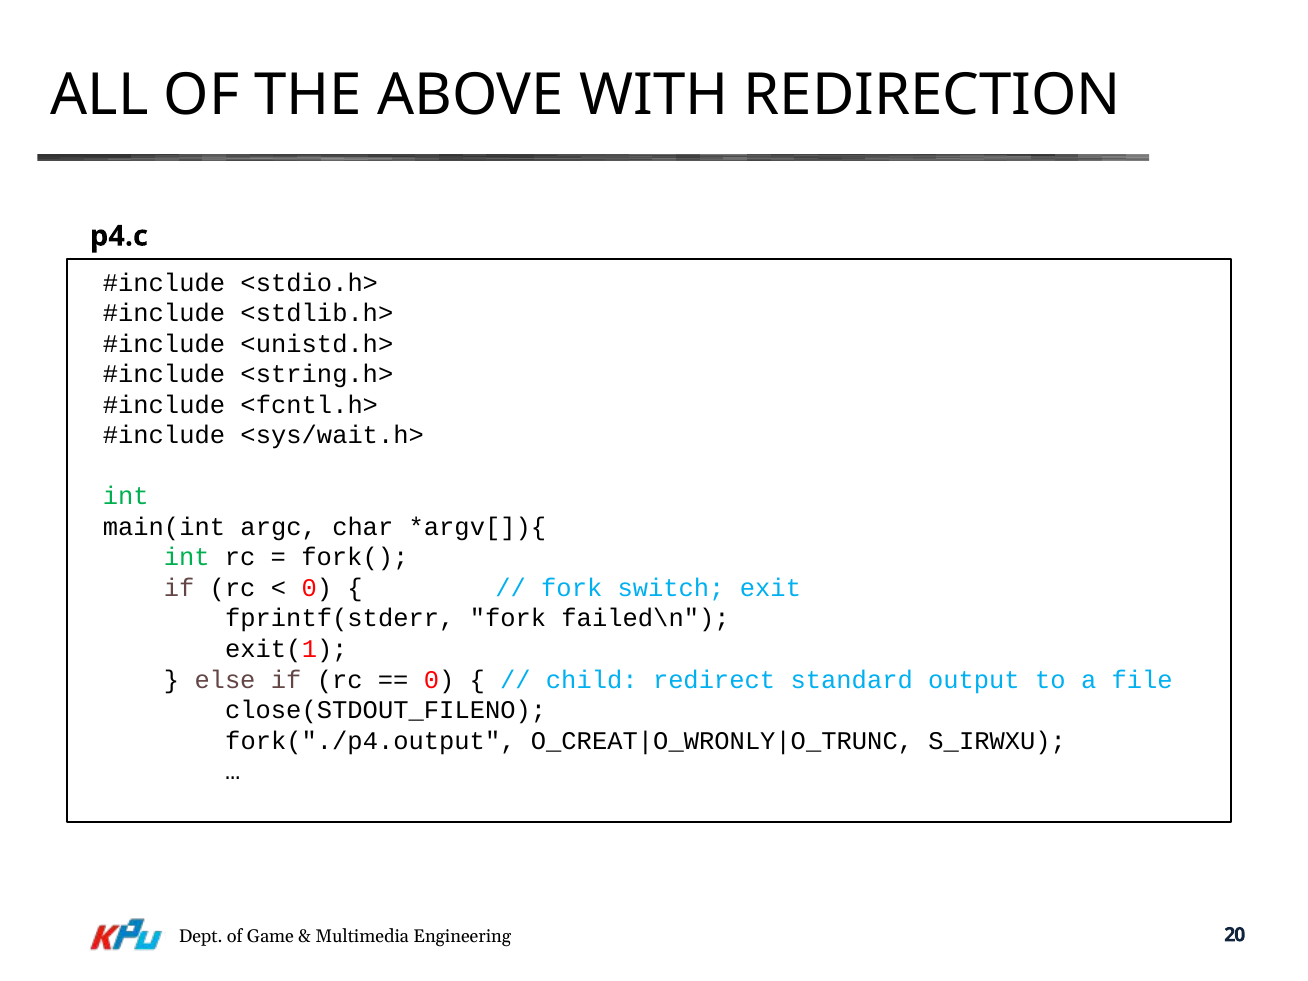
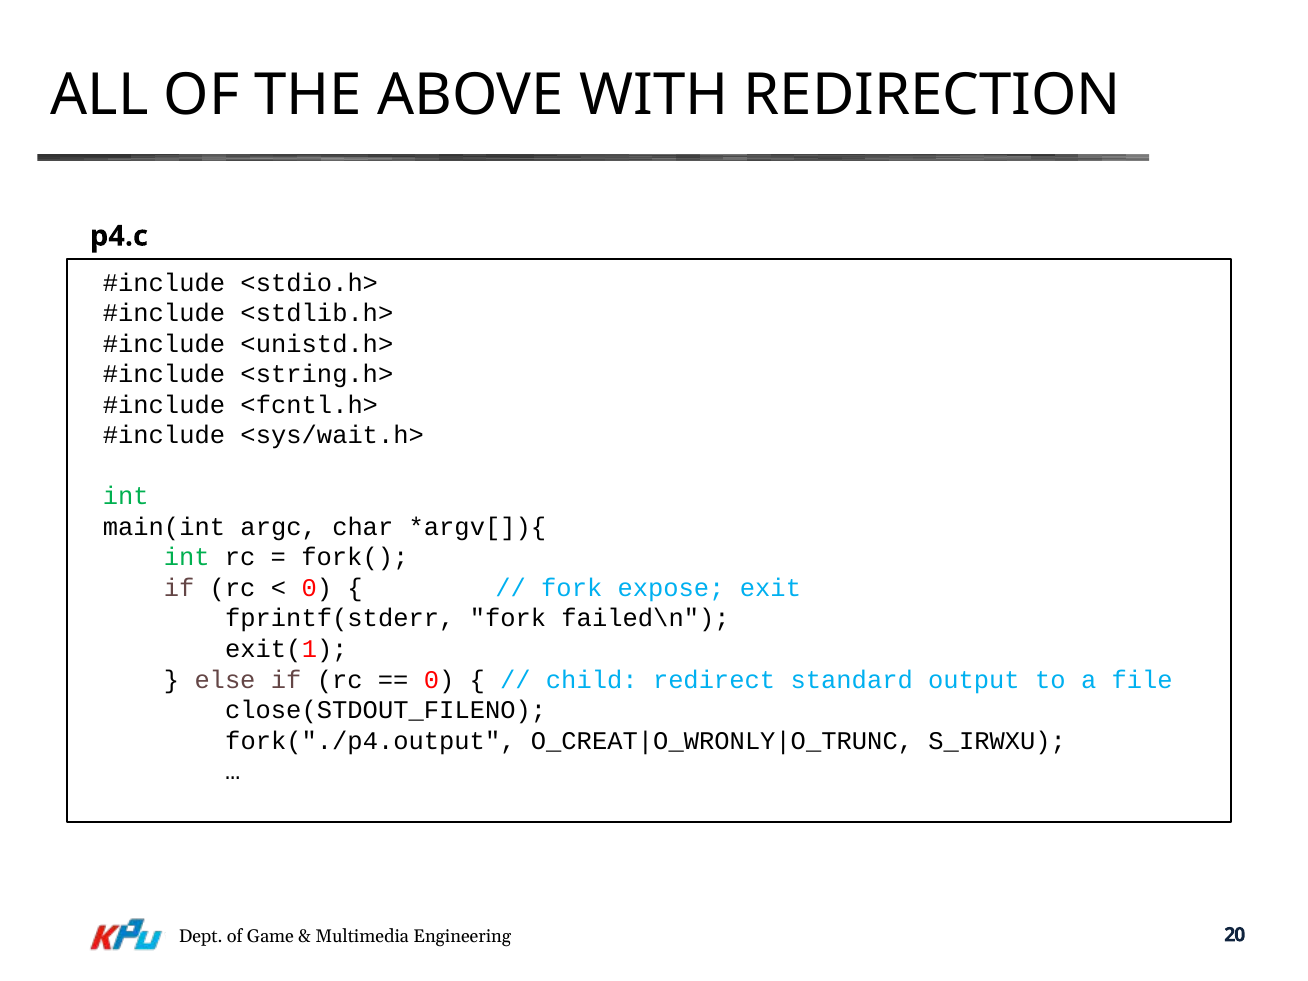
switch: switch -> expose
